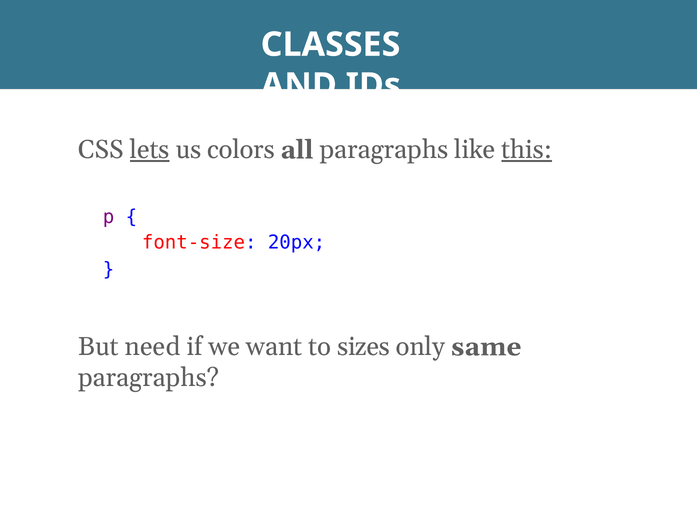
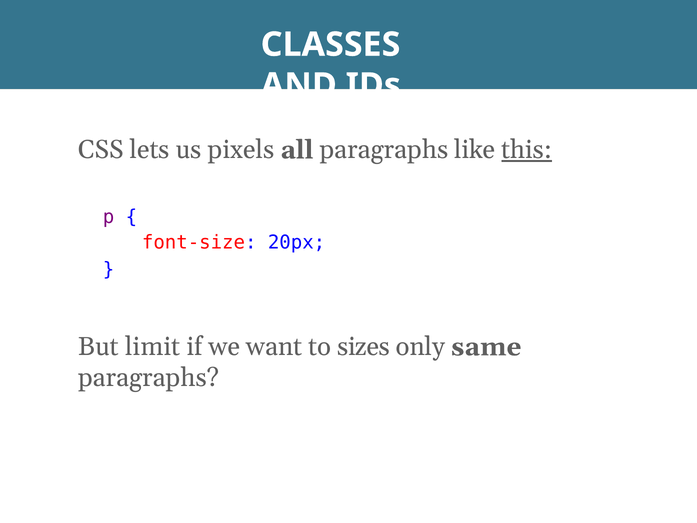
lets underline: present -> none
colors: colors -> pixels
need: need -> limit
